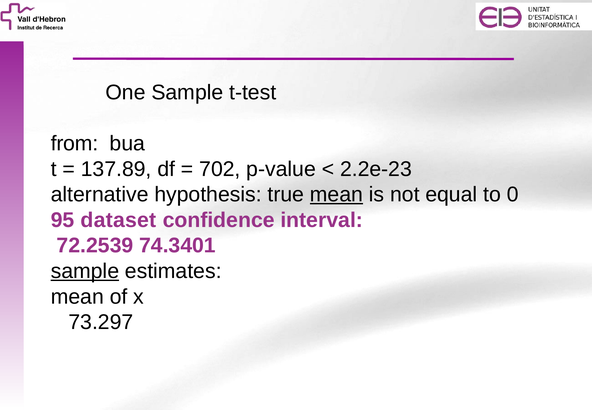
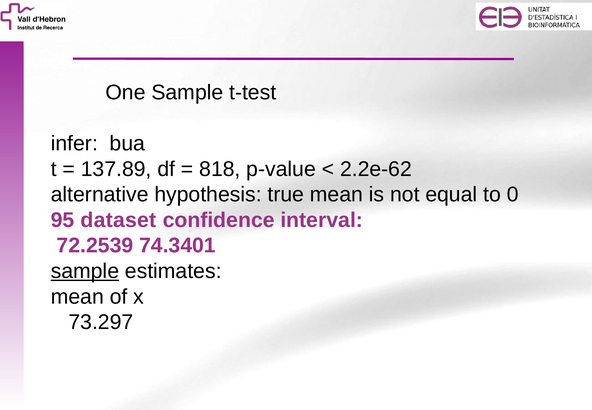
from: from -> infer
702: 702 -> 818
2.2e-23: 2.2e-23 -> 2.2e-62
mean at (336, 194) underline: present -> none
